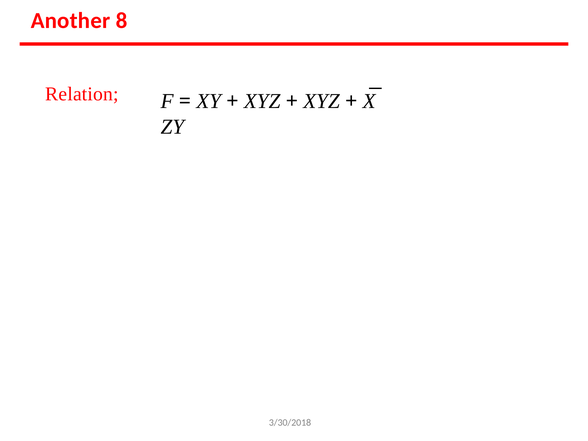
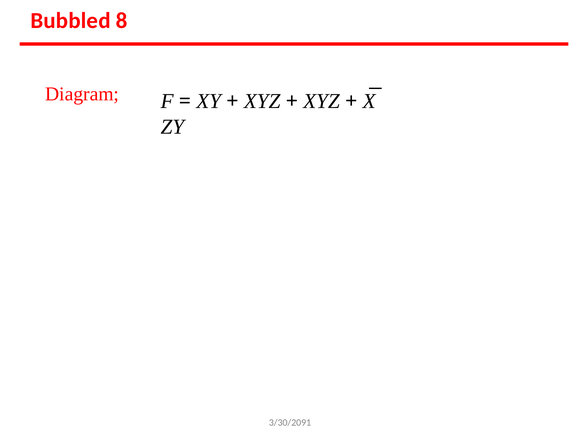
Another: Another -> Bubbled
Relation: Relation -> Diagram
3/30/2018: 3/30/2018 -> 3/30/2091
